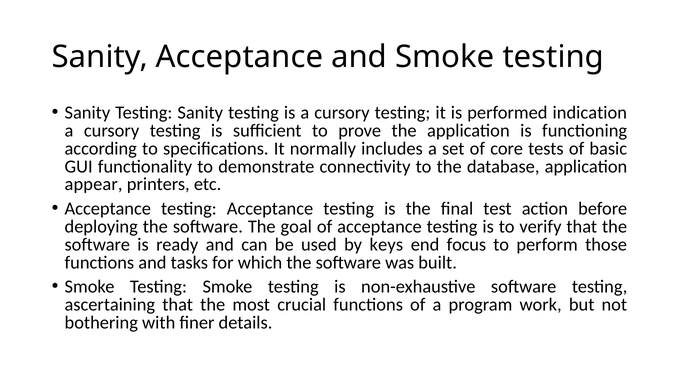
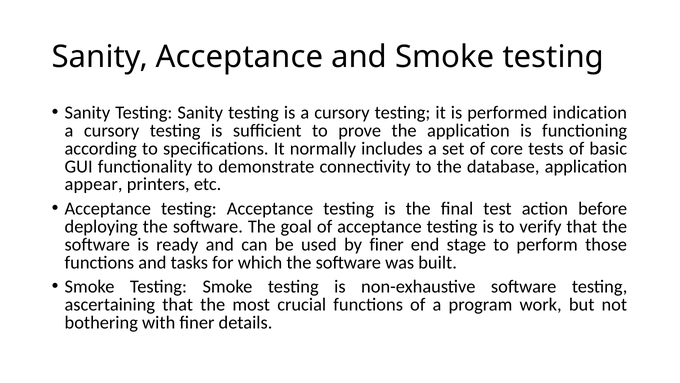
by keys: keys -> finer
focus: focus -> stage
